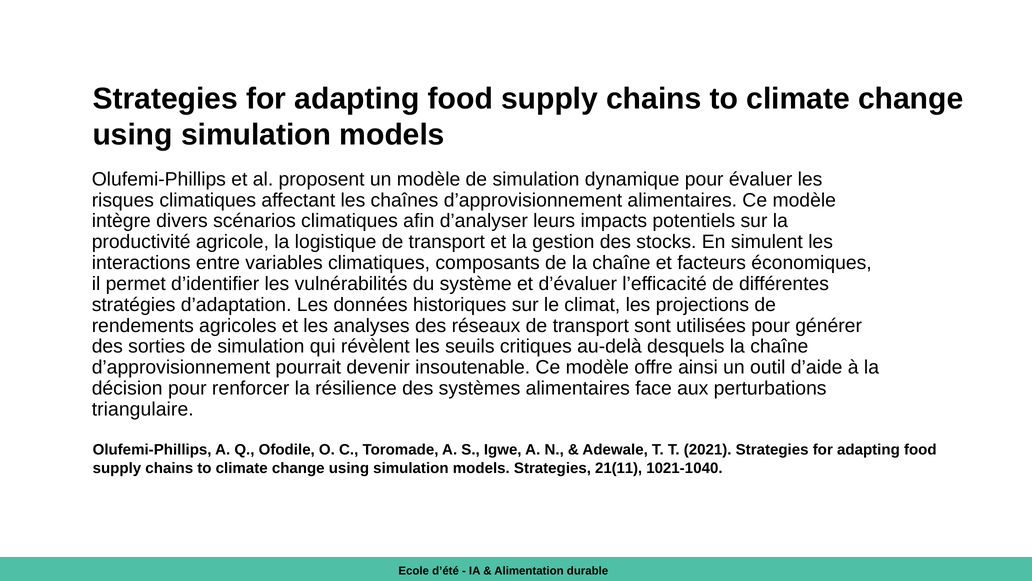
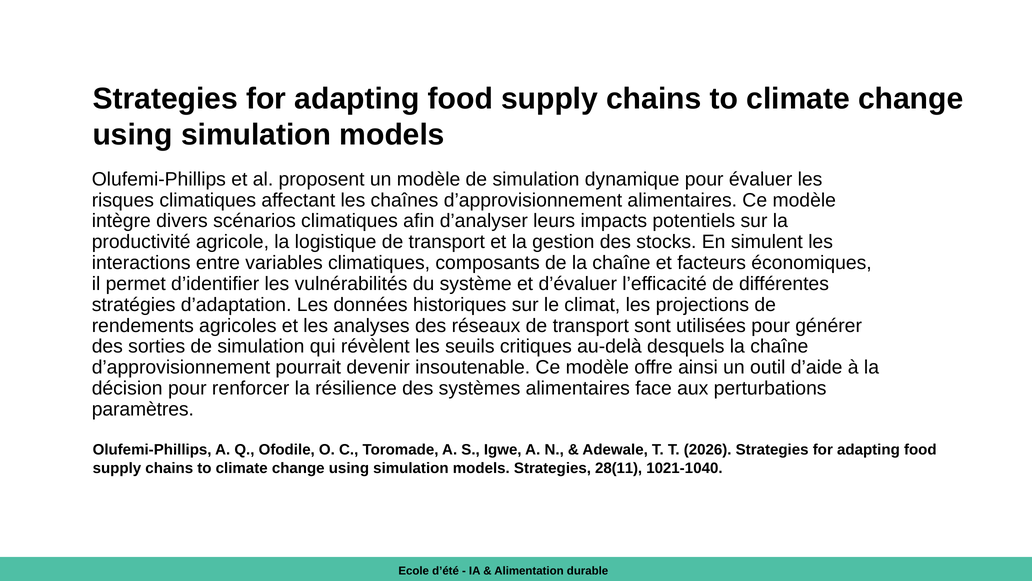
triangulaire: triangulaire -> paramètres
2021: 2021 -> 2026
21(11: 21(11 -> 28(11
